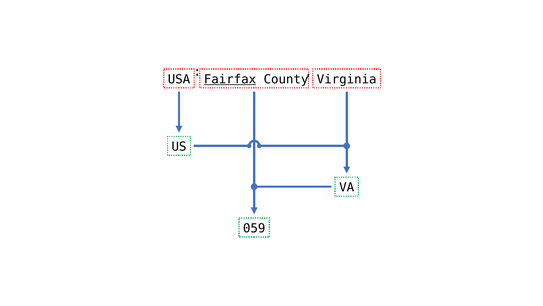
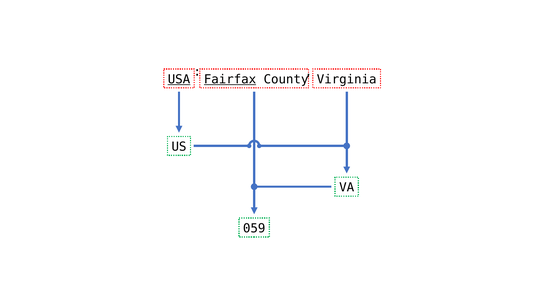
USA underline: none -> present
